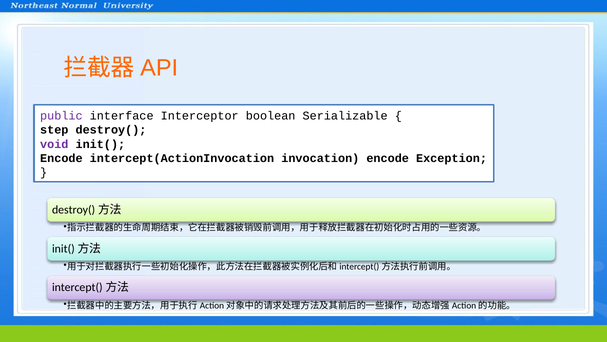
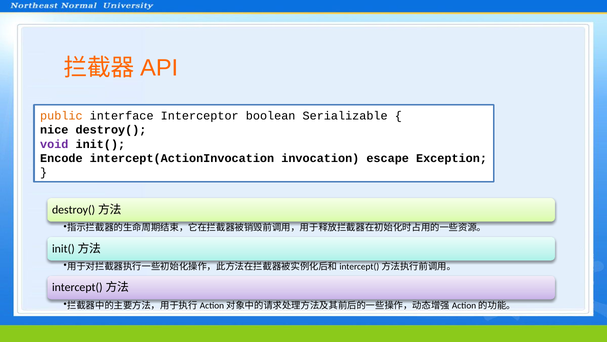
public colour: purple -> orange
step: step -> nice
invocation encode: encode -> escape
